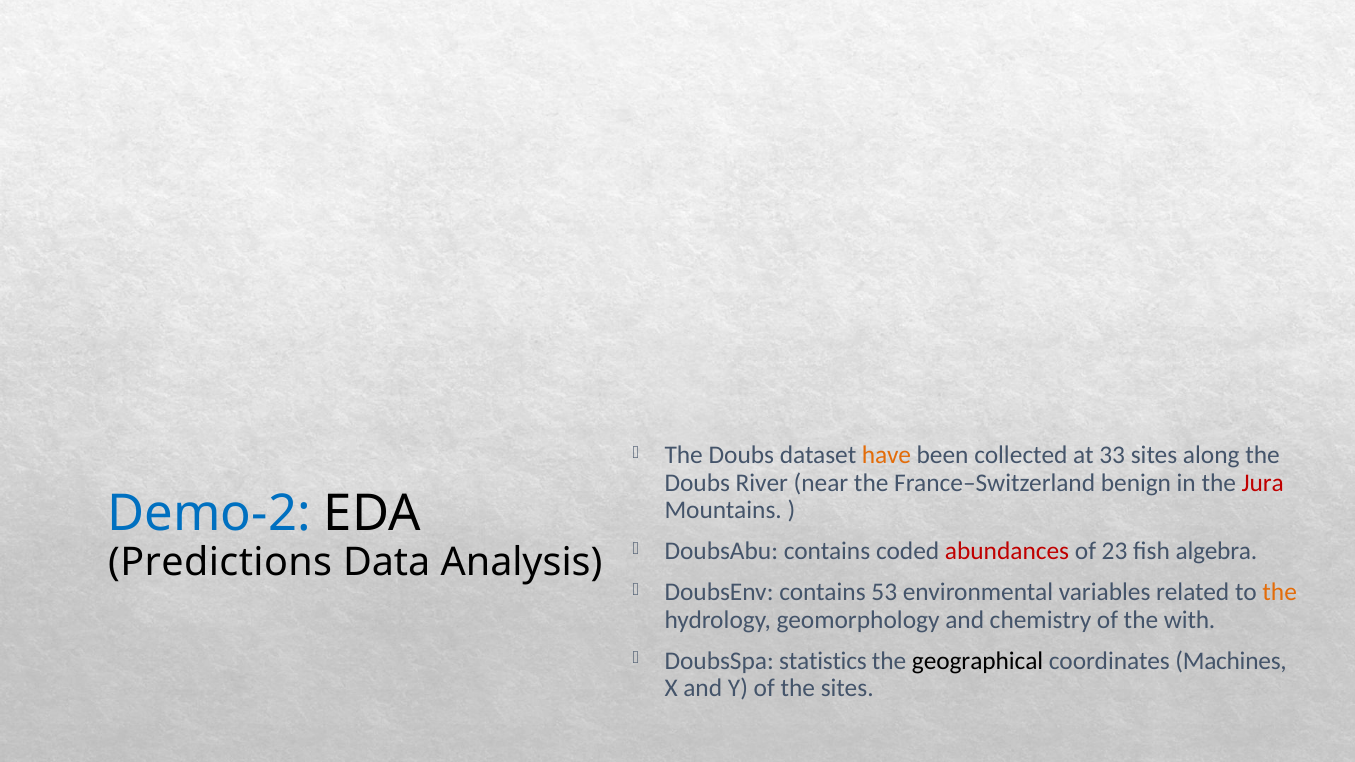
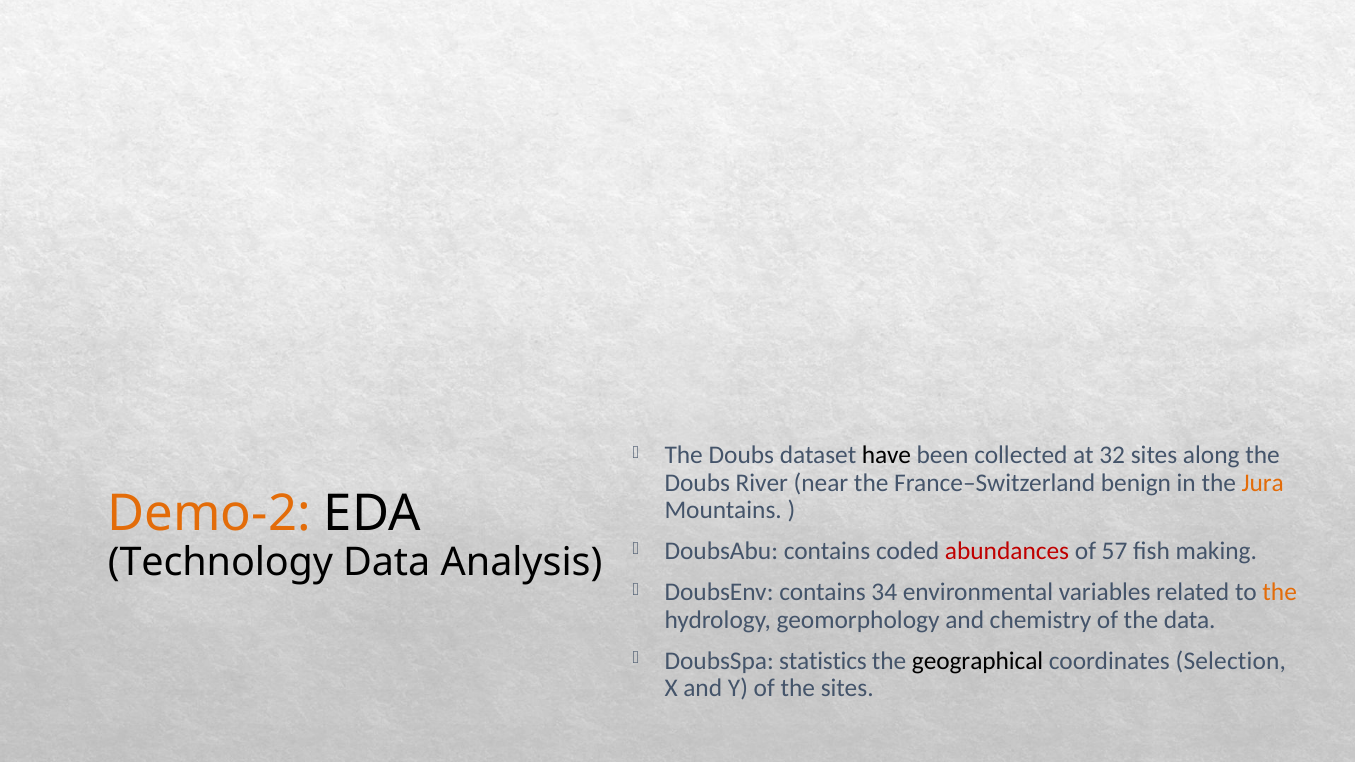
have colour: orange -> black
33: 33 -> 32
Jura colour: red -> orange
Demo-2 colour: blue -> orange
23: 23 -> 57
algebra: algebra -> making
Predictions: Predictions -> Technology
53: 53 -> 34
the with: with -> data
Machines: Machines -> Selection
